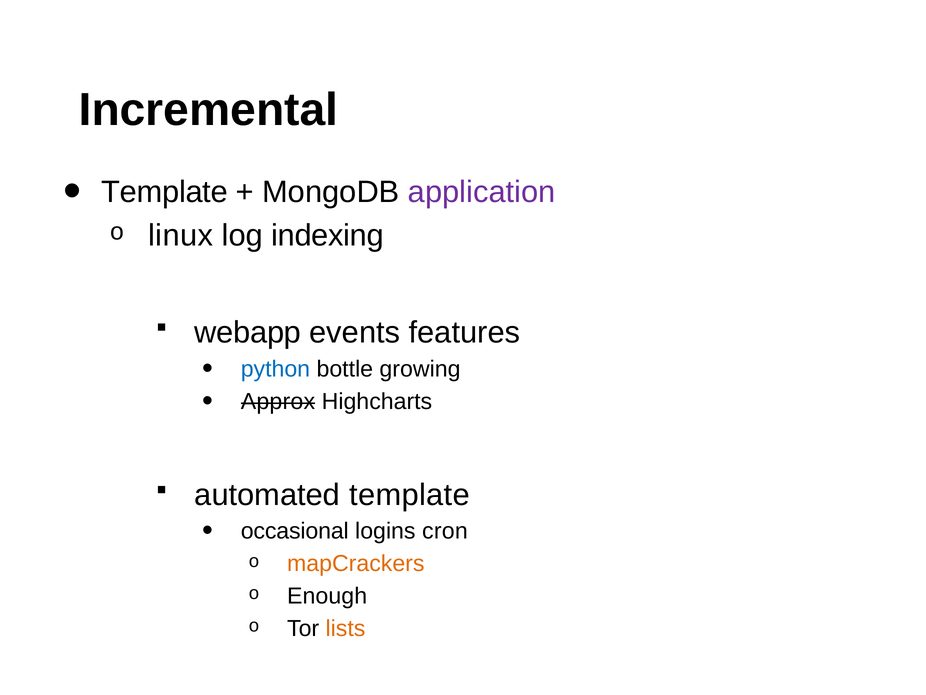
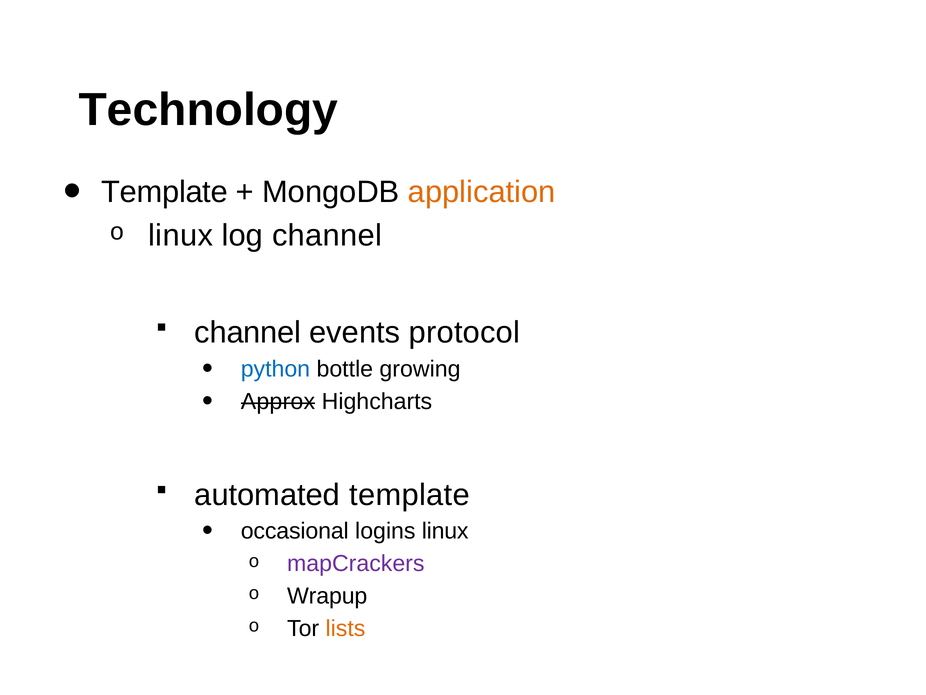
Incremental: Incremental -> Technology
application colour: purple -> orange
log indexing: indexing -> channel
webapp at (248, 332): webapp -> channel
features: features -> protocol
logins cron: cron -> linux
mapCrackers colour: orange -> purple
Enough: Enough -> Wrapup
